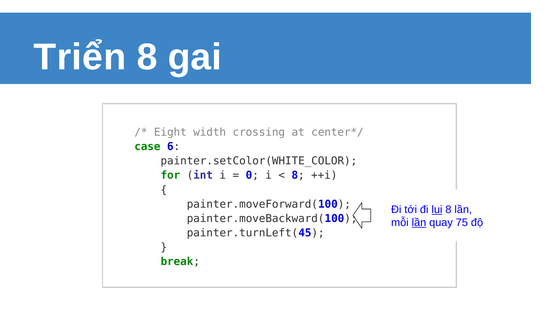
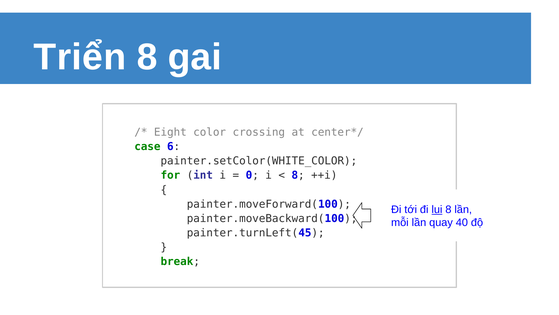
width: width -> color
lần at (419, 222) underline: present -> none
75: 75 -> 40
